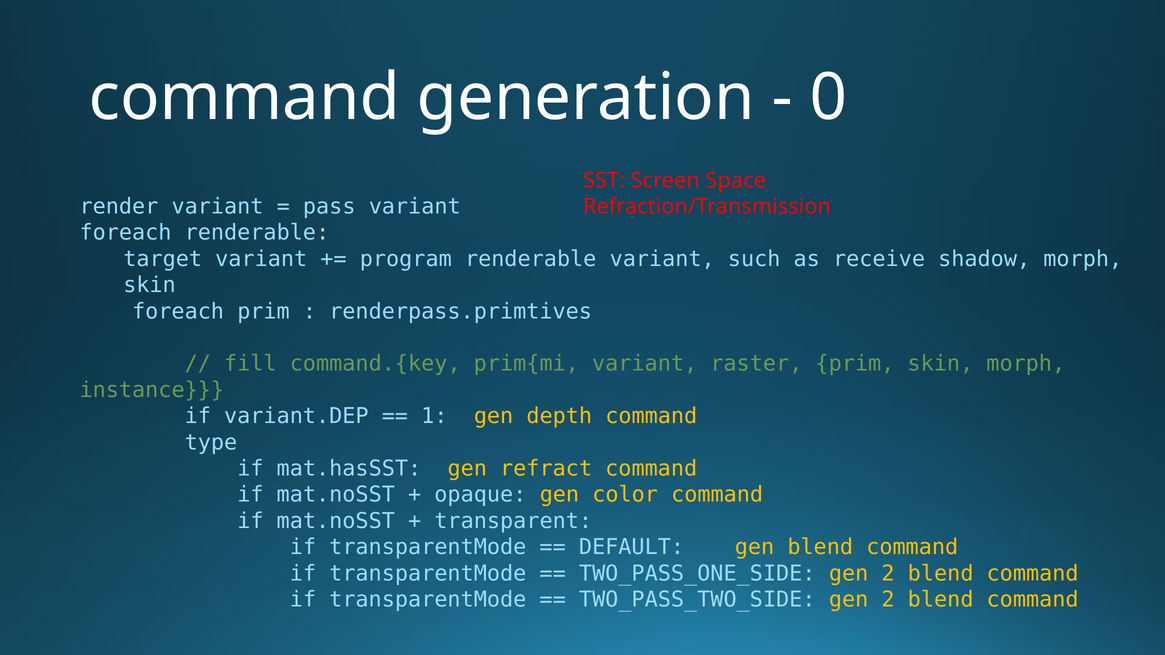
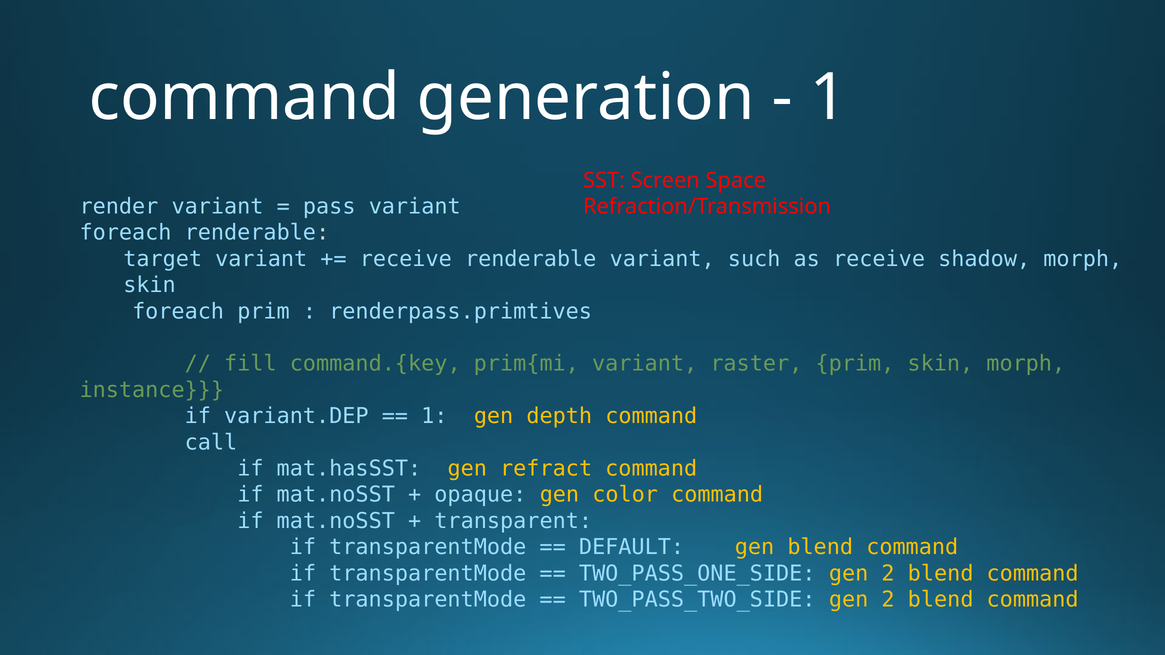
0 at (828, 98): 0 -> 1
program at (406, 259): program -> receive
type: type -> call
